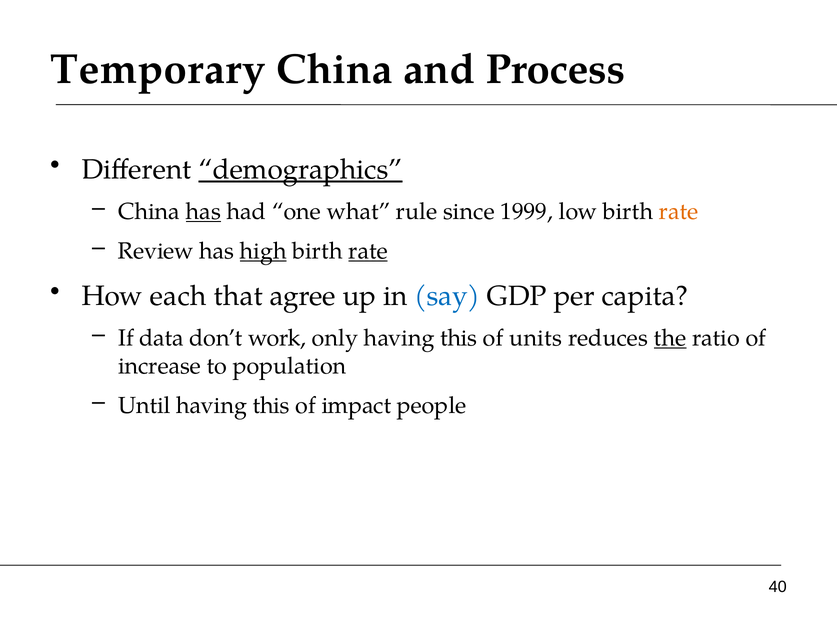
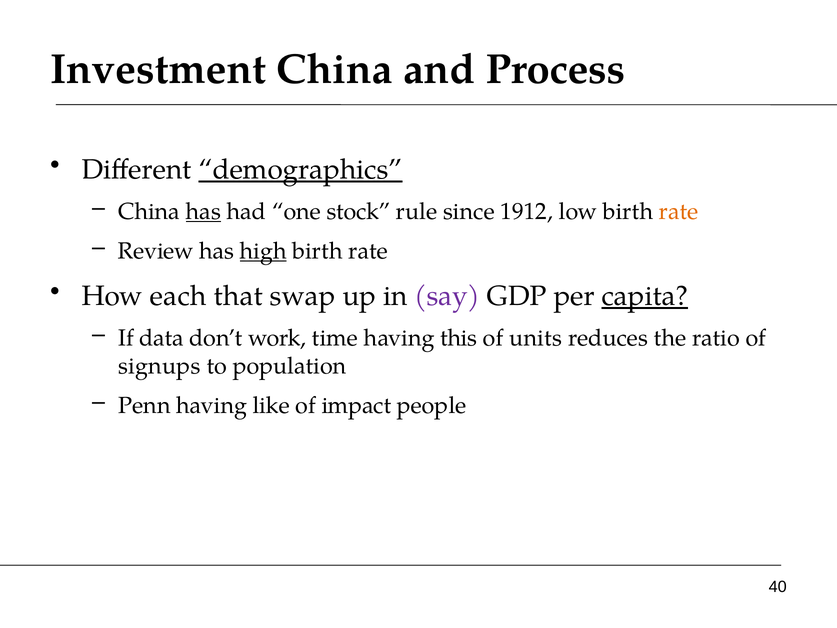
Temporary: Temporary -> Investment
what: what -> stock
1999: 1999 -> 1912
rate at (368, 251) underline: present -> none
agree: agree -> swap
say colour: blue -> purple
capita underline: none -> present
only: only -> time
the underline: present -> none
increase: increase -> signups
Until: Until -> Penn
this at (271, 405): this -> like
